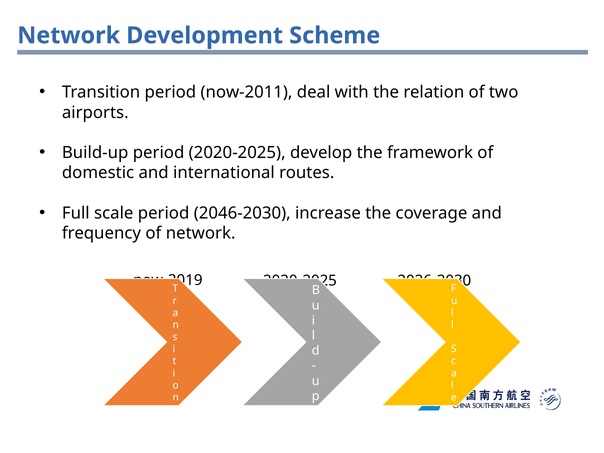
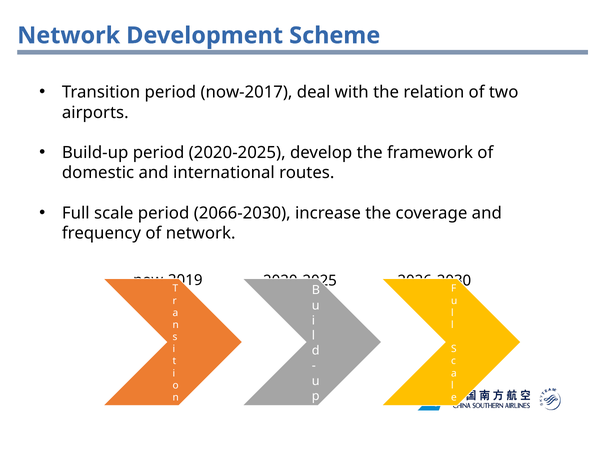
now-2011: now-2011 -> now-2017
2046-2030: 2046-2030 -> 2066-2030
